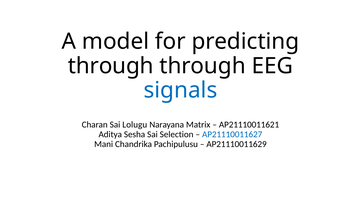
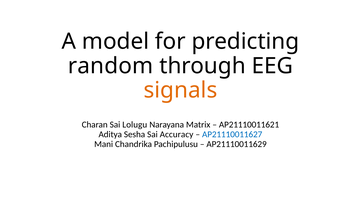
through at (111, 66): through -> random
signals colour: blue -> orange
Selection: Selection -> Accuracy
